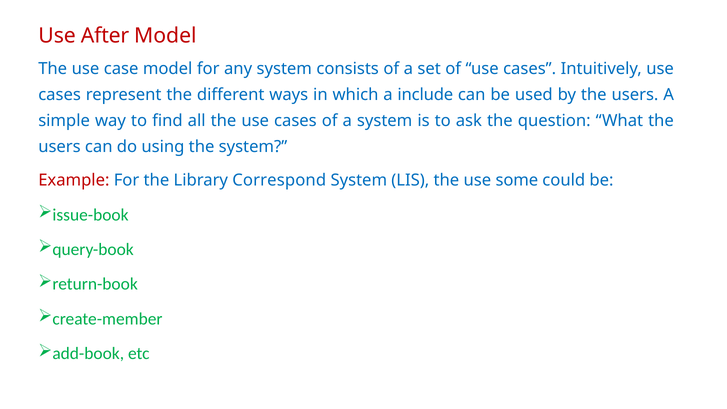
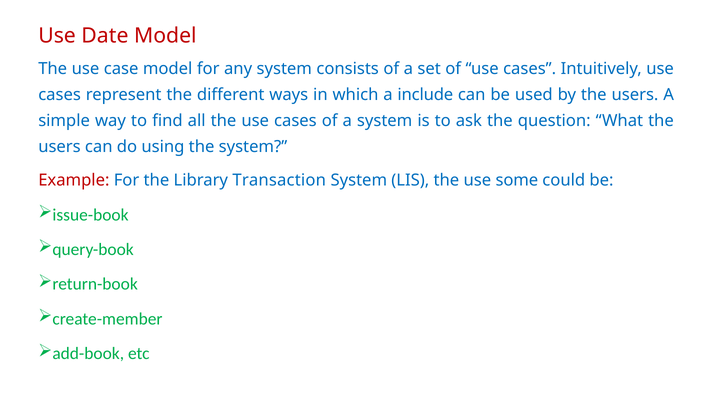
After: After -> Date
Correspond: Correspond -> Transaction
